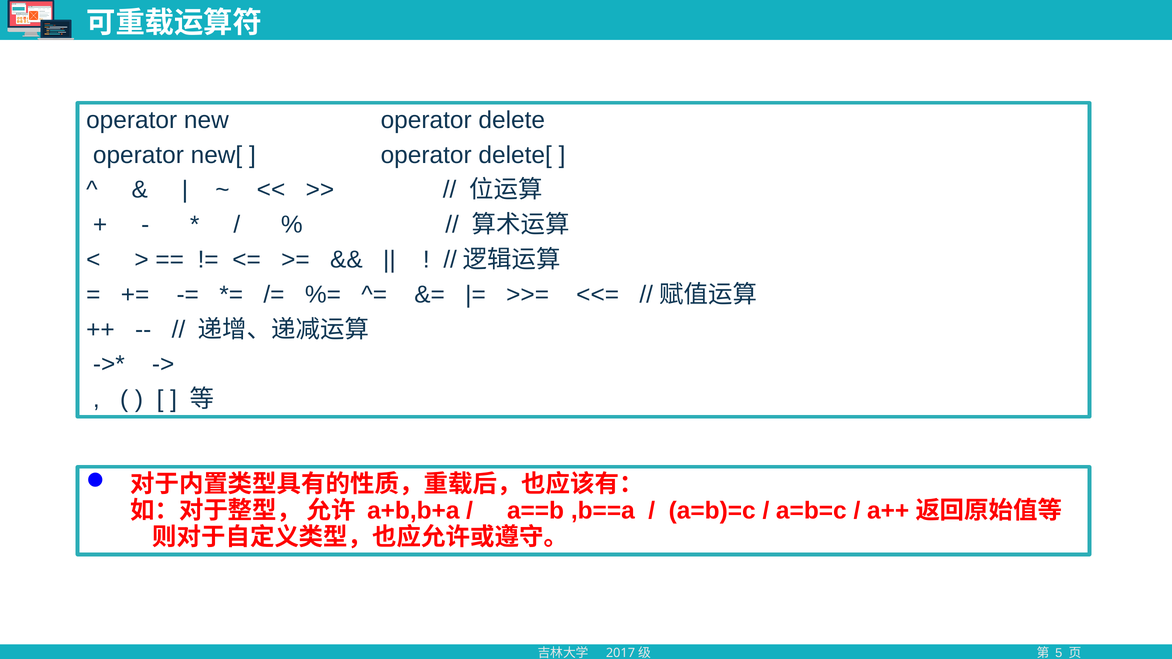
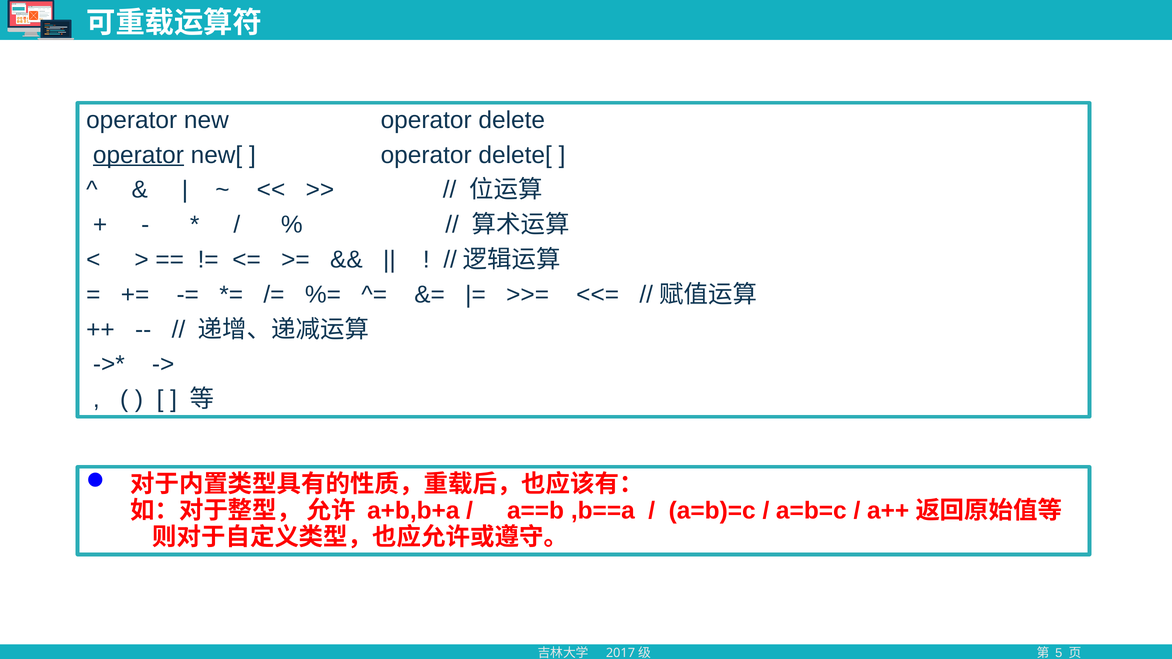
operator at (138, 155) underline: none -> present
